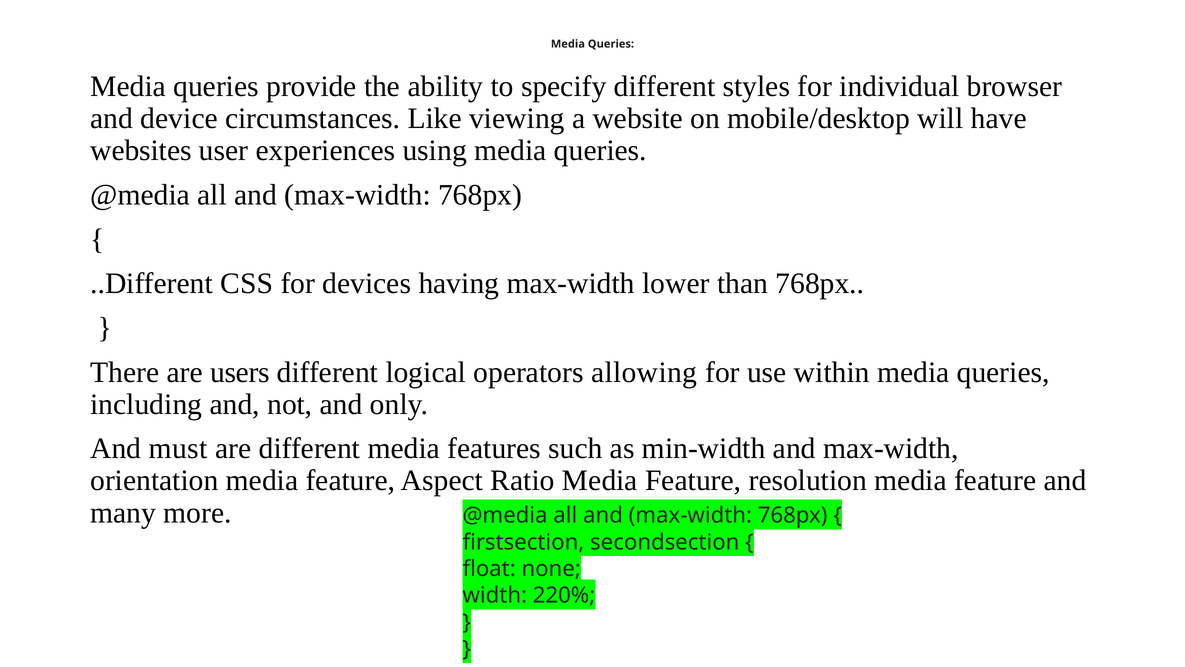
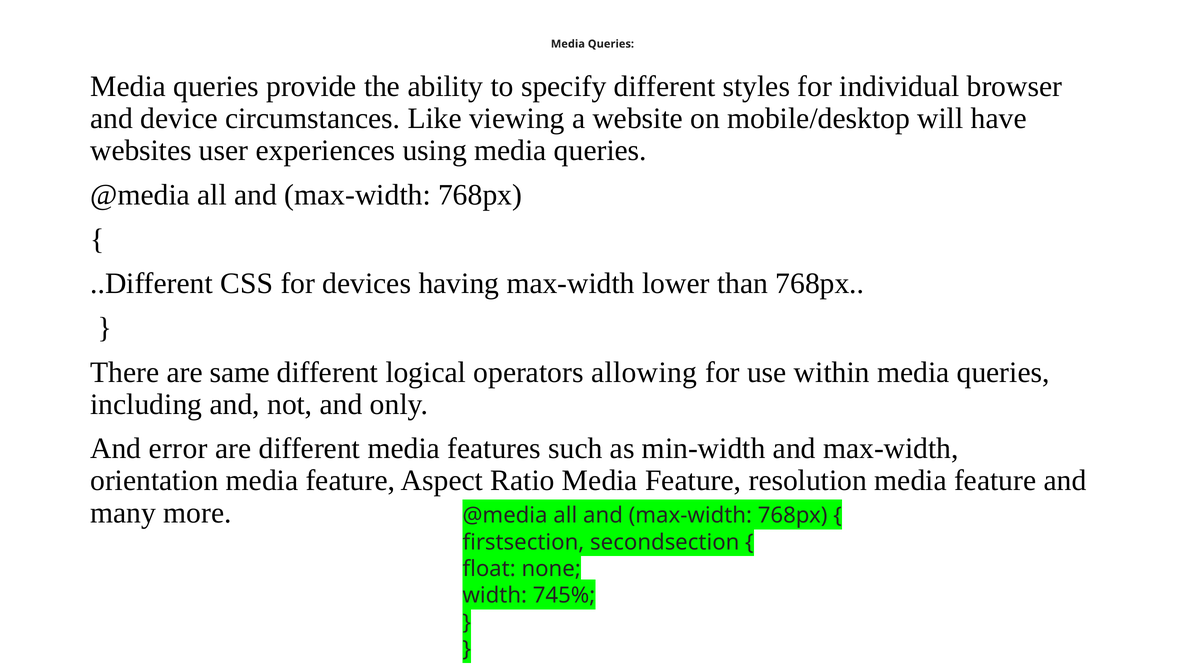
users: users -> same
must: must -> error
220%: 220% -> 745%
